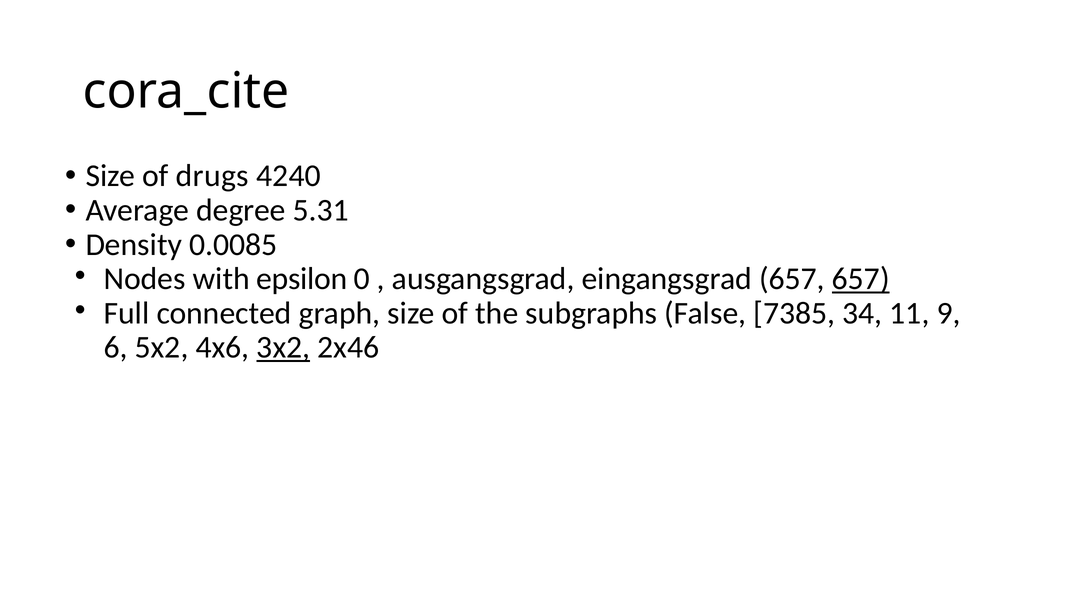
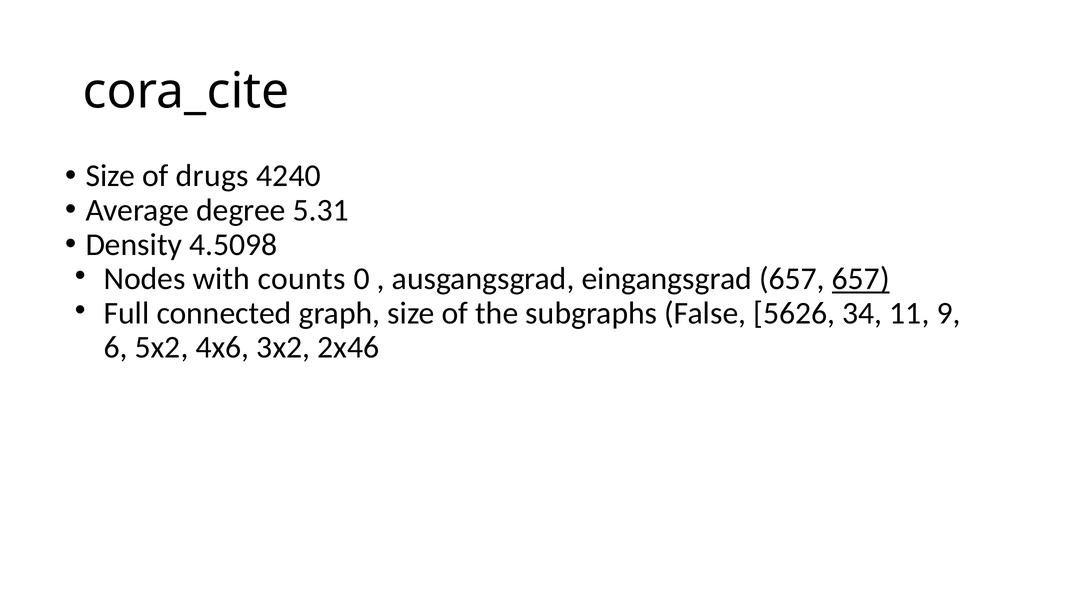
0.0085: 0.0085 -> 4.5098
epsilon: epsilon -> counts
7385: 7385 -> 5626
3x2 underline: present -> none
